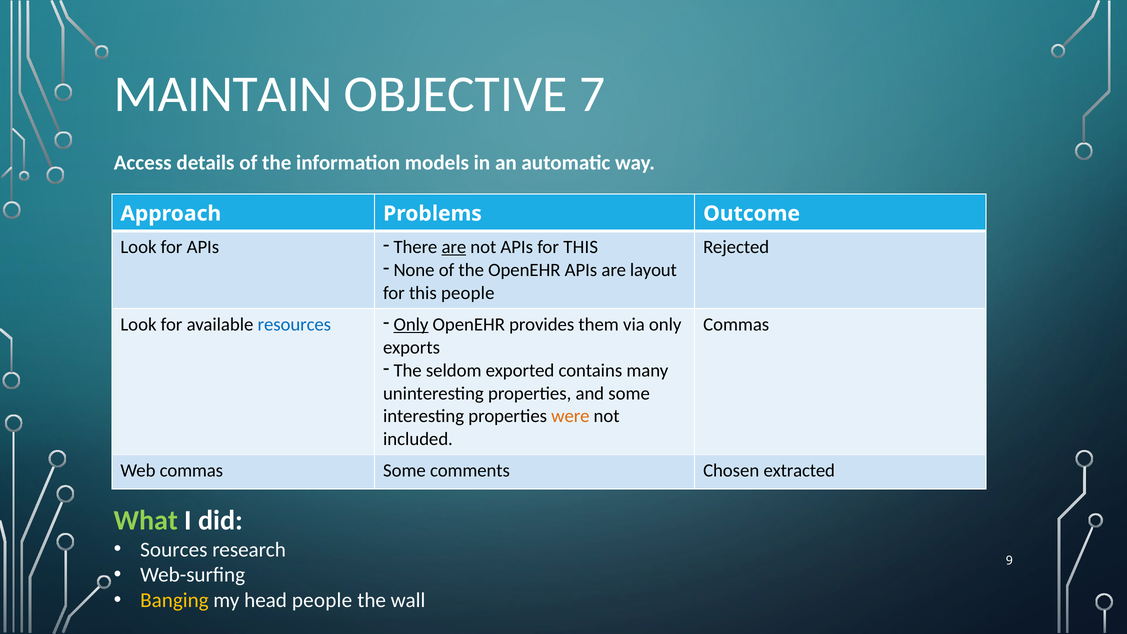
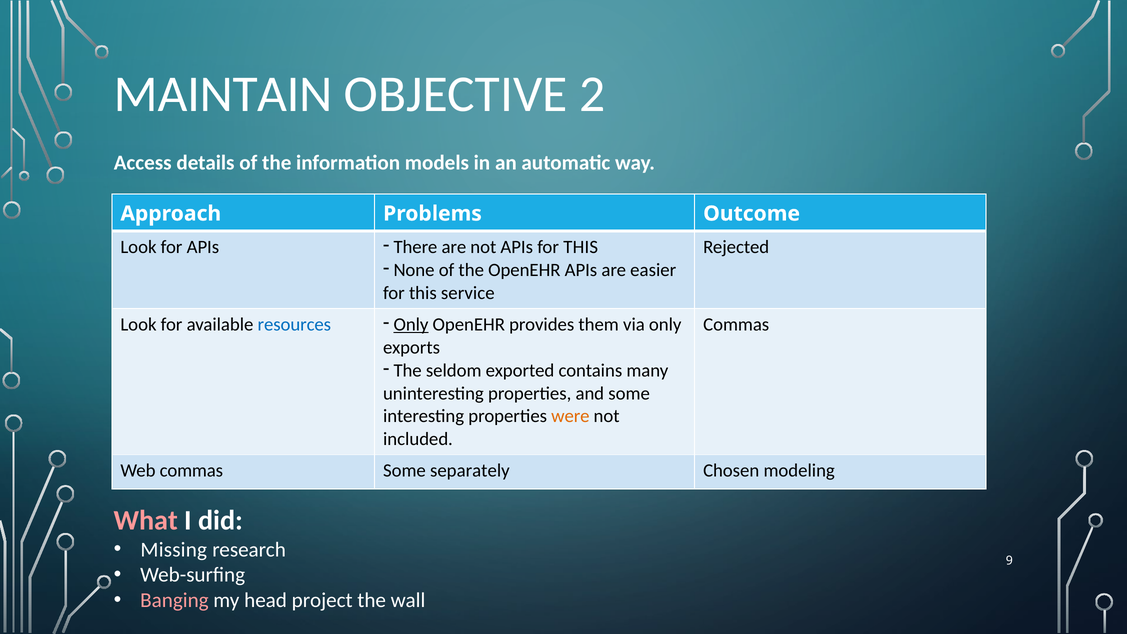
7: 7 -> 2
are at (454, 247) underline: present -> none
layout: layout -> easier
this people: people -> service
comments: comments -> separately
extracted: extracted -> modeling
What colour: light green -> pink
Sources: Sources -> Missing
Banging colour: yellow -> pink
head people: people -> project
